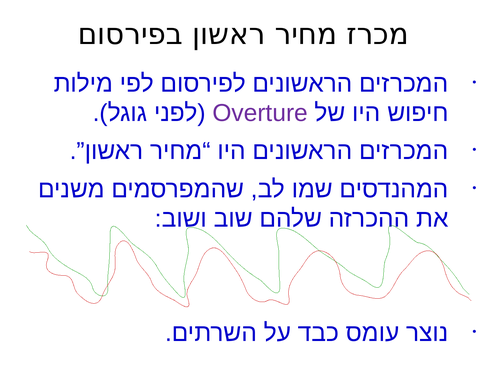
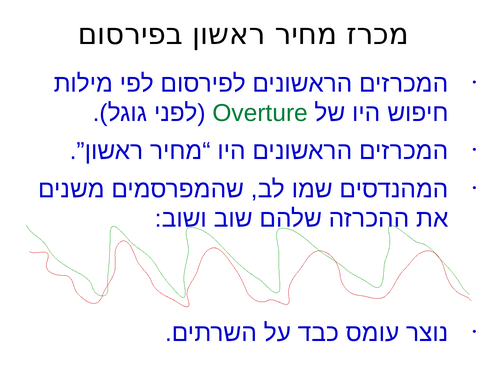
Overture colour: purple -> green
